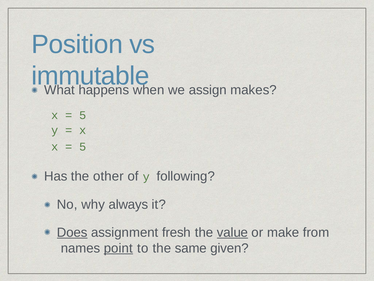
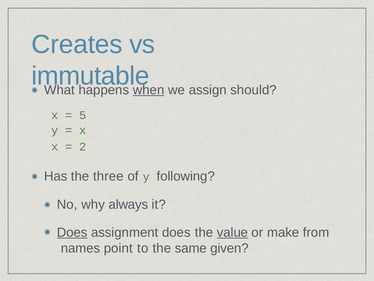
Position: Position -> Creates
when underline: none -> present
makes: makes -> should
5 at (83, 146): 5 -> 2
other: other -> three
assignment fresh: fresh -> does
point underline: present -> none
